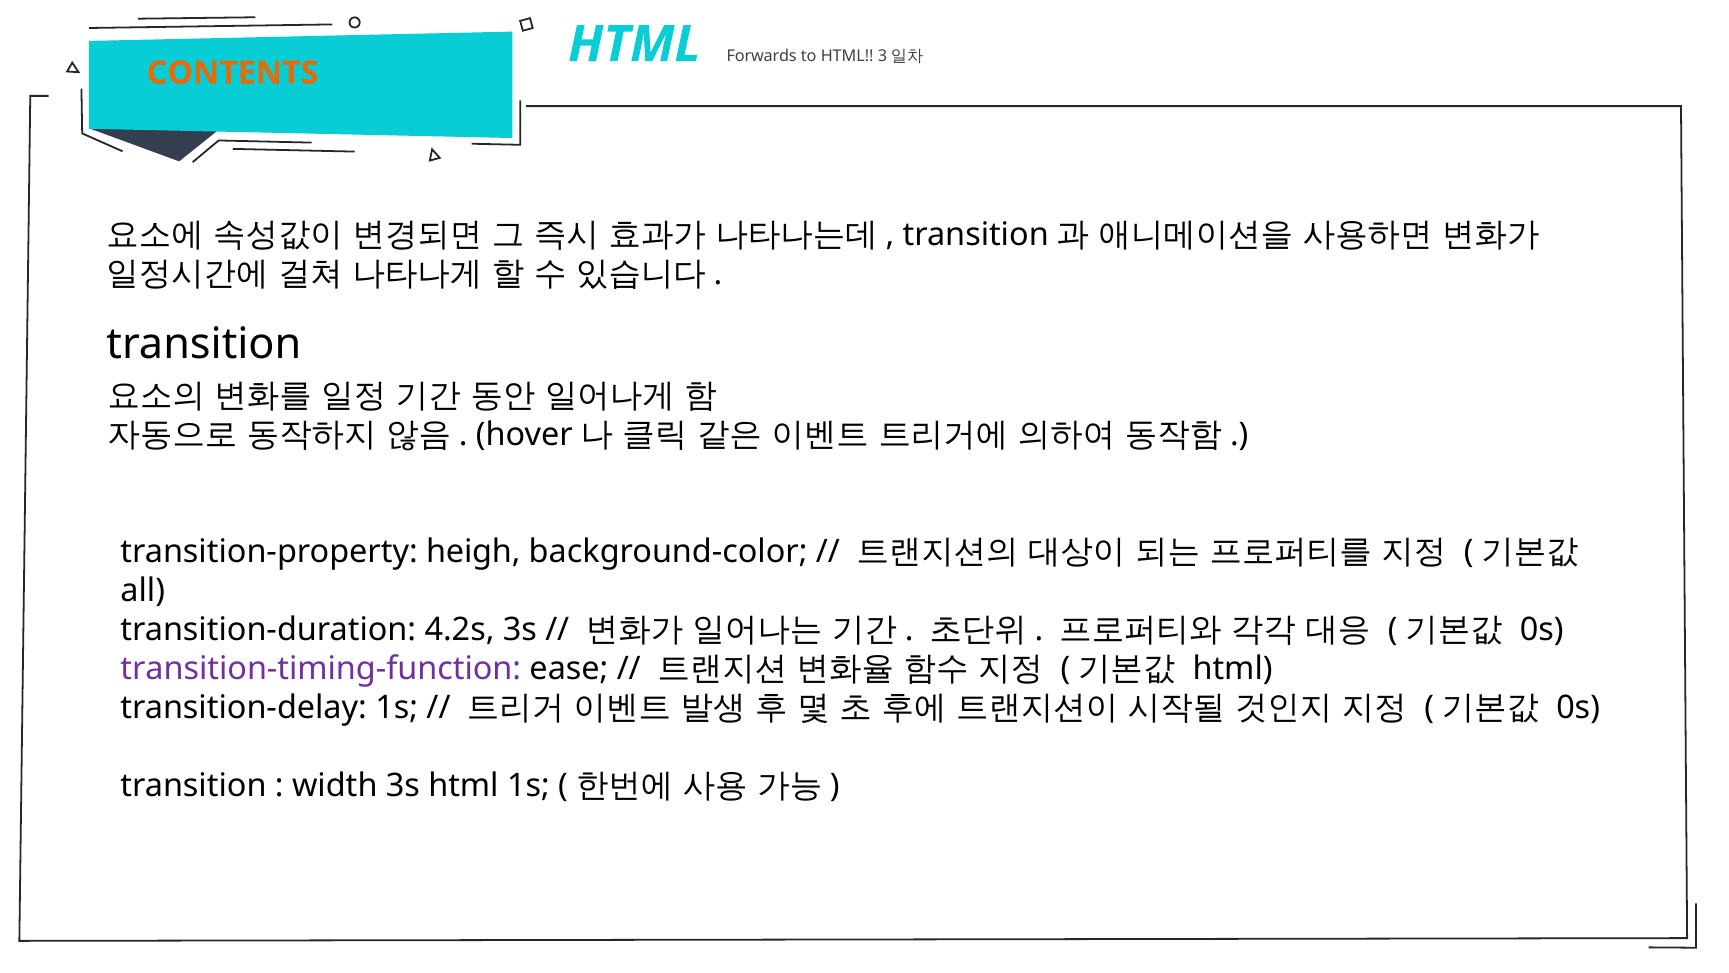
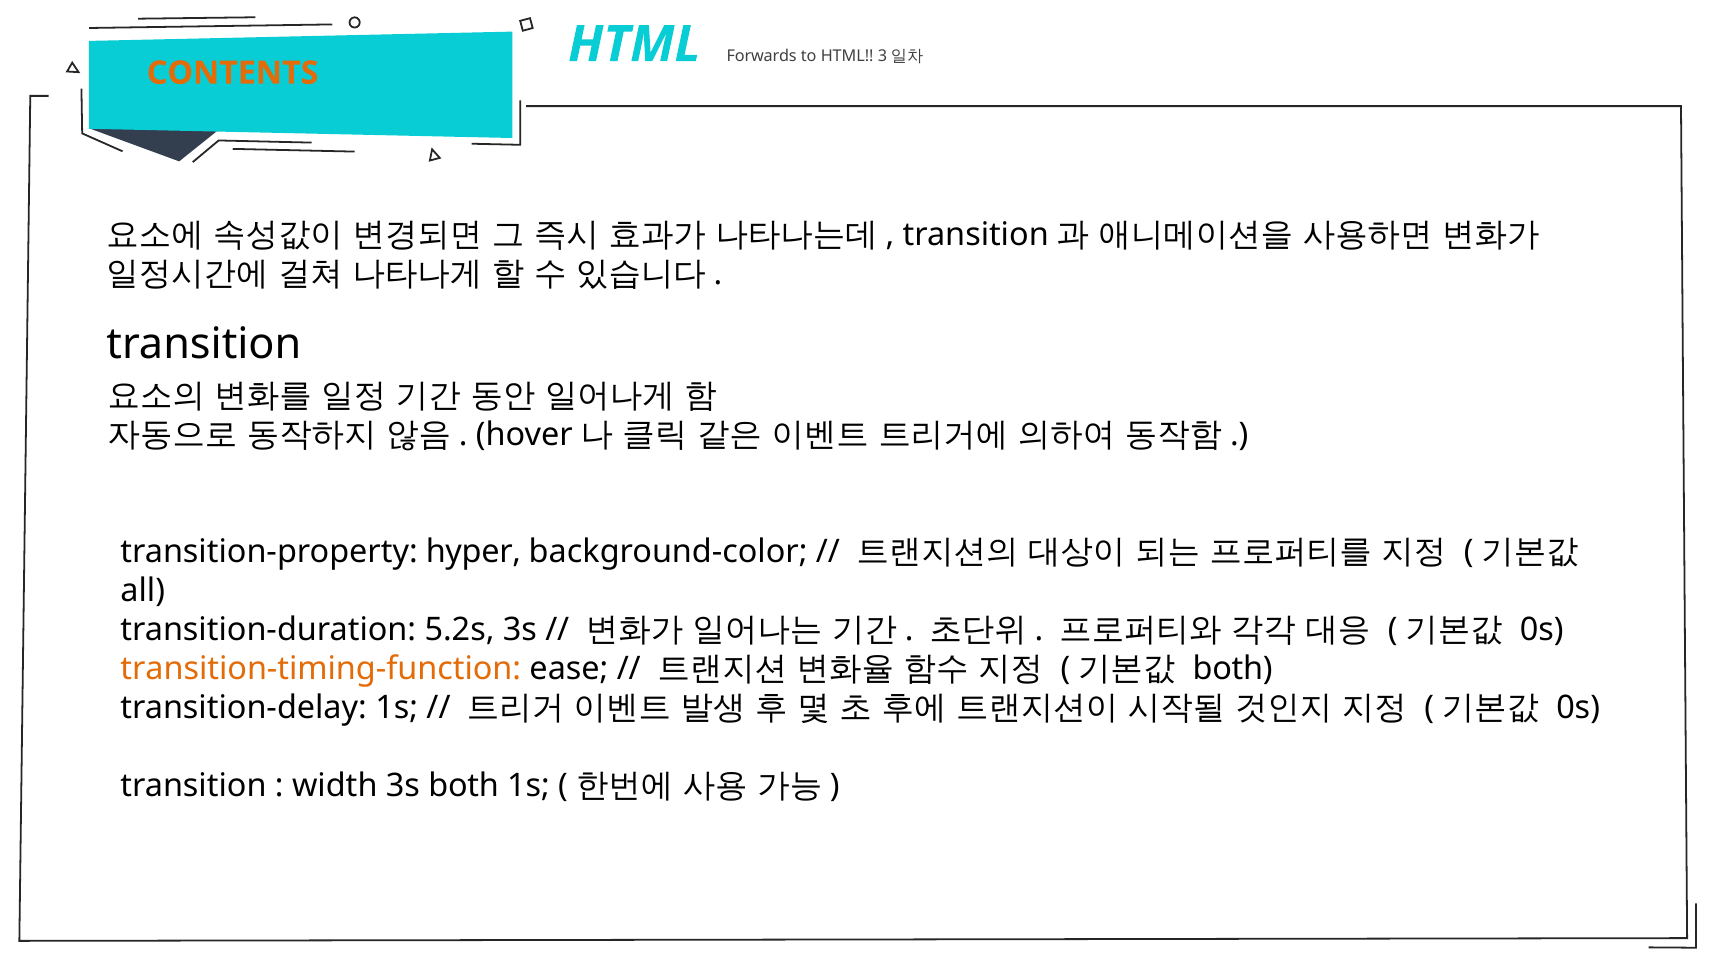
heigh: heigh -> hyper
4.2s: 4.2s -> 5.2s
transition-timing-function colour: purple -> orange
html at (1233, 668): html -> both
3s html: html -> both
